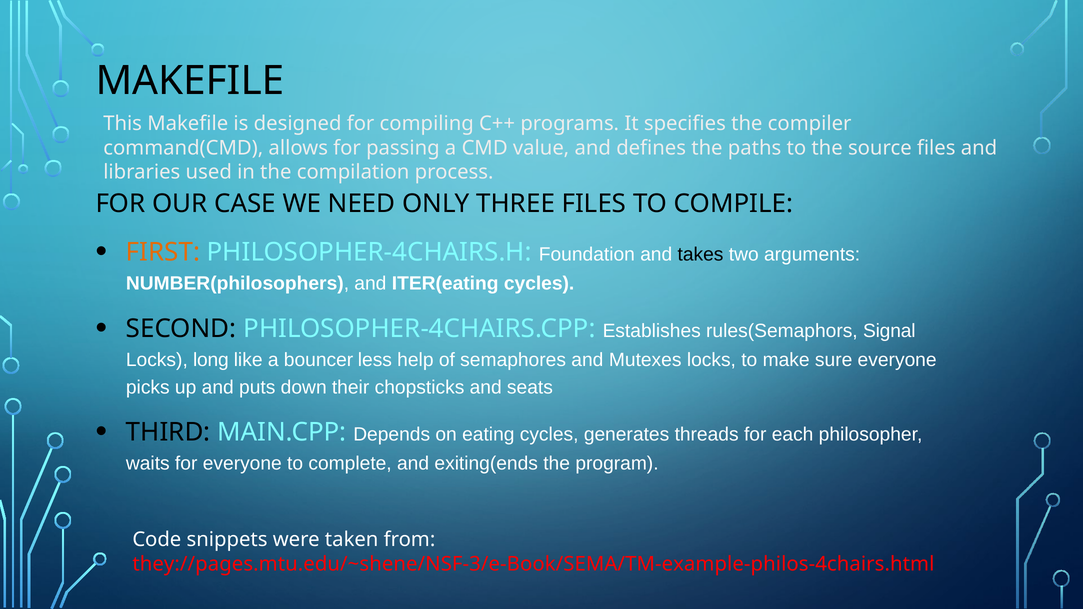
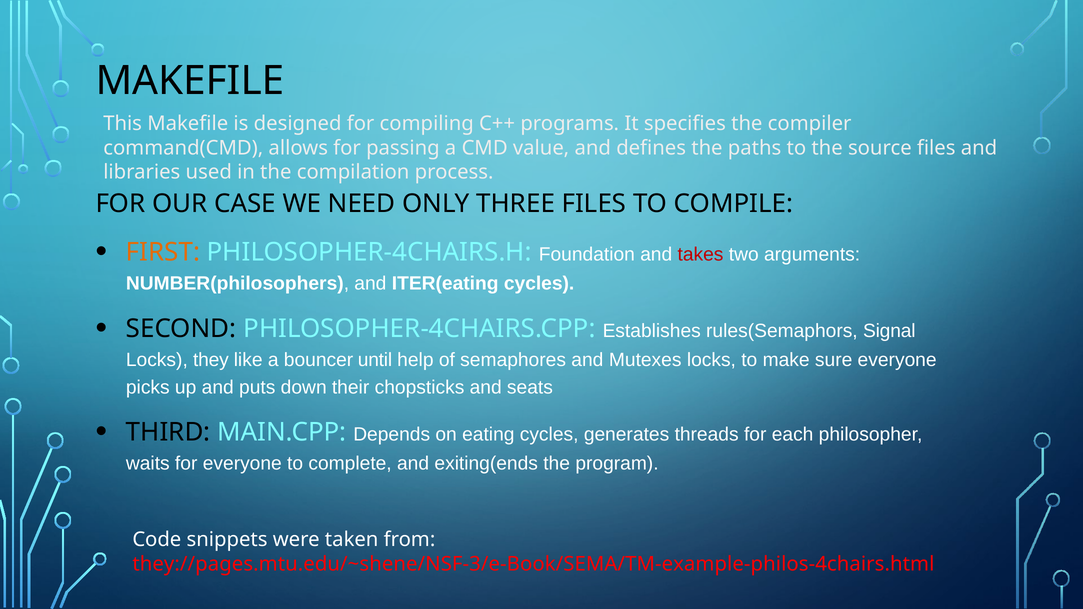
takes colour: black -> red
long: long -> they
less: less -> until
